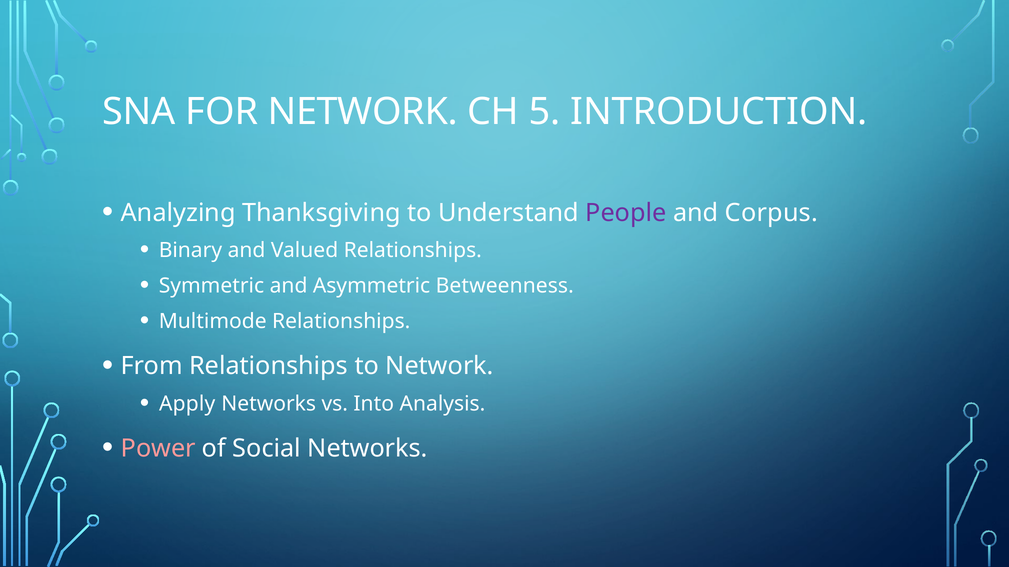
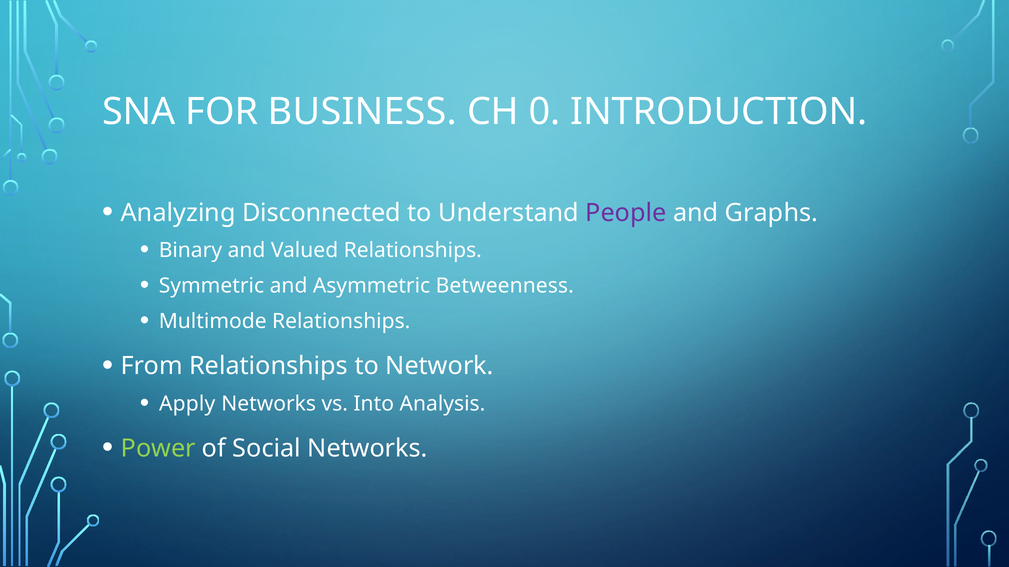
FOR NETWORK: NETWORK -> BUSINESS
5: 5 -> 0
Thanksgiving: Thanksgiving -> Disconnected
Corpus: Corpus -> Graphs
Power colour: pink -> light green
